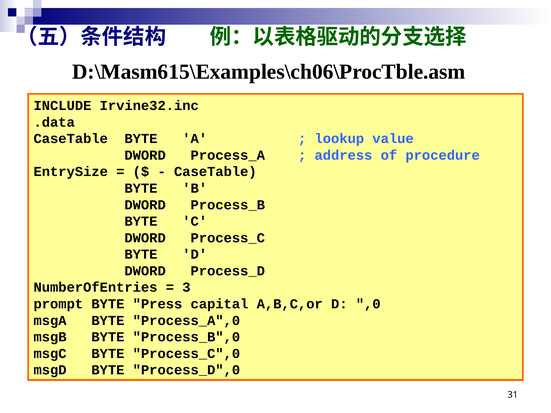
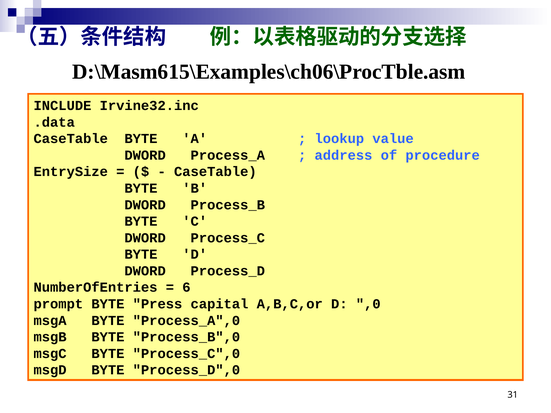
3: 3 -> 6
